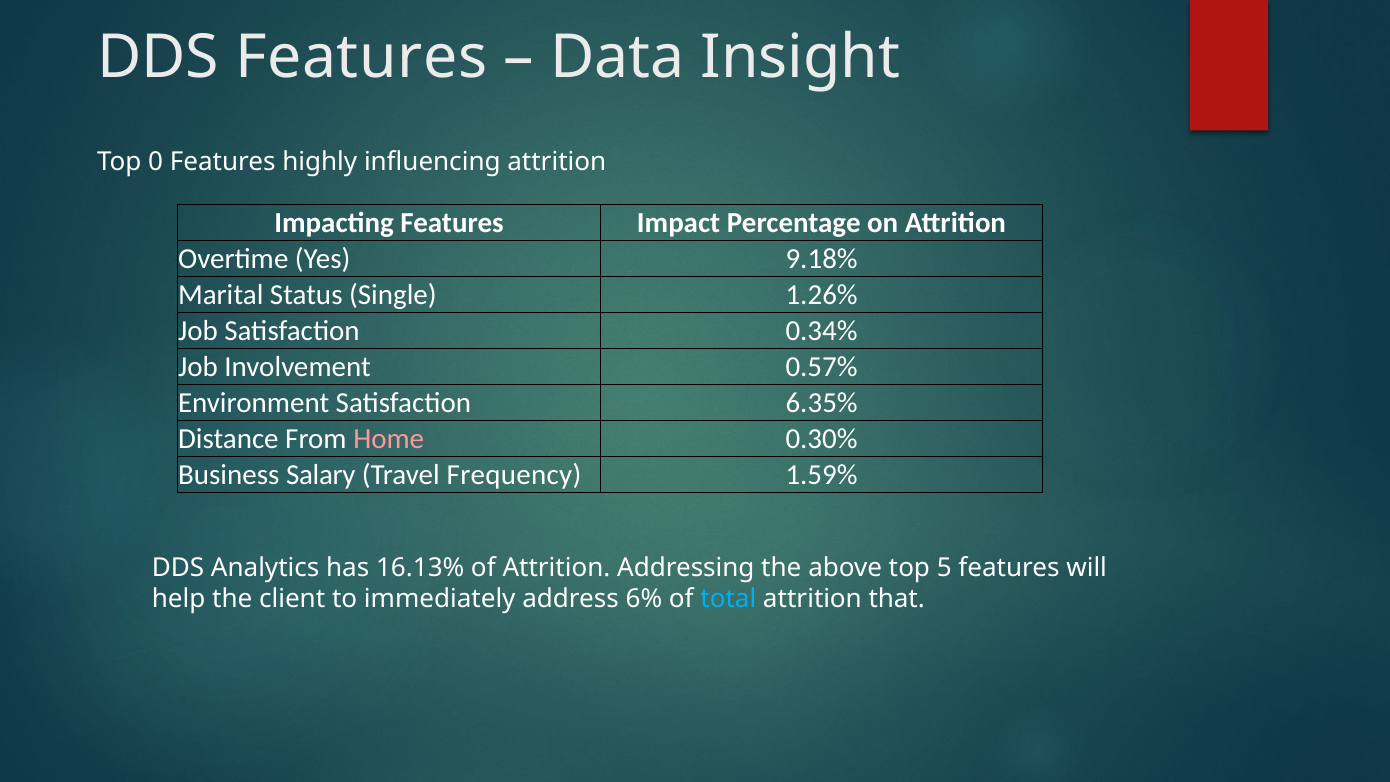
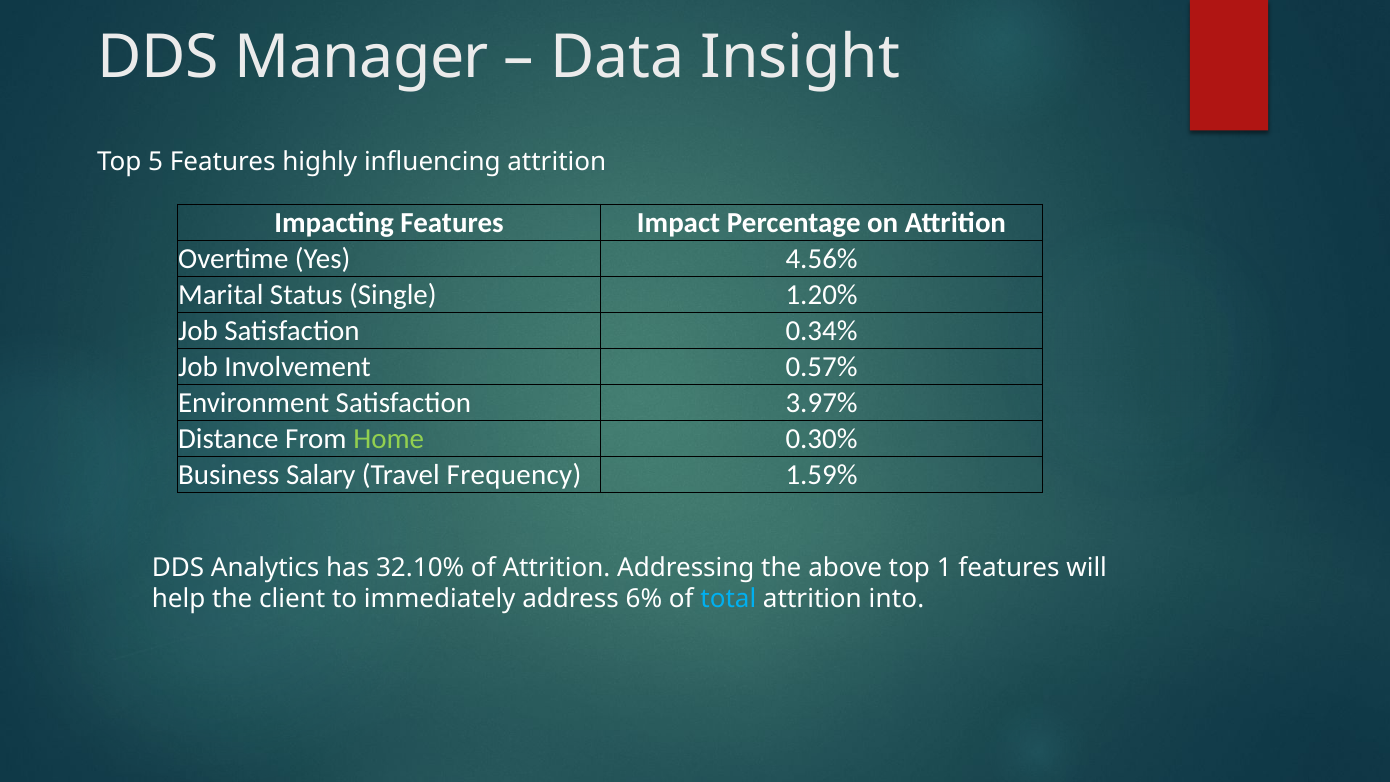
DDS Features: Features -> Manager
0: 0 -> 5
9.18%: 9.18% -> 4.56%
1.26%: 1.26% -> 1.20%
6.35%: 6.35% -> 3.97%
Home colour: pink -> light green
16.13%: 16.13% -> 32.10%
5: 5 -> 1
that: that -> into
